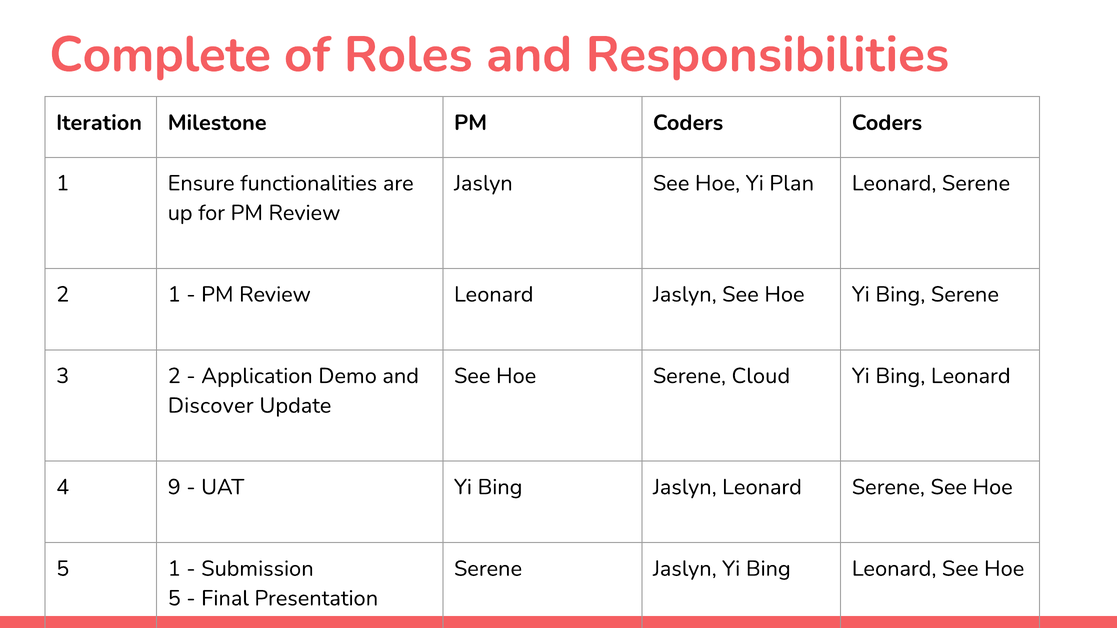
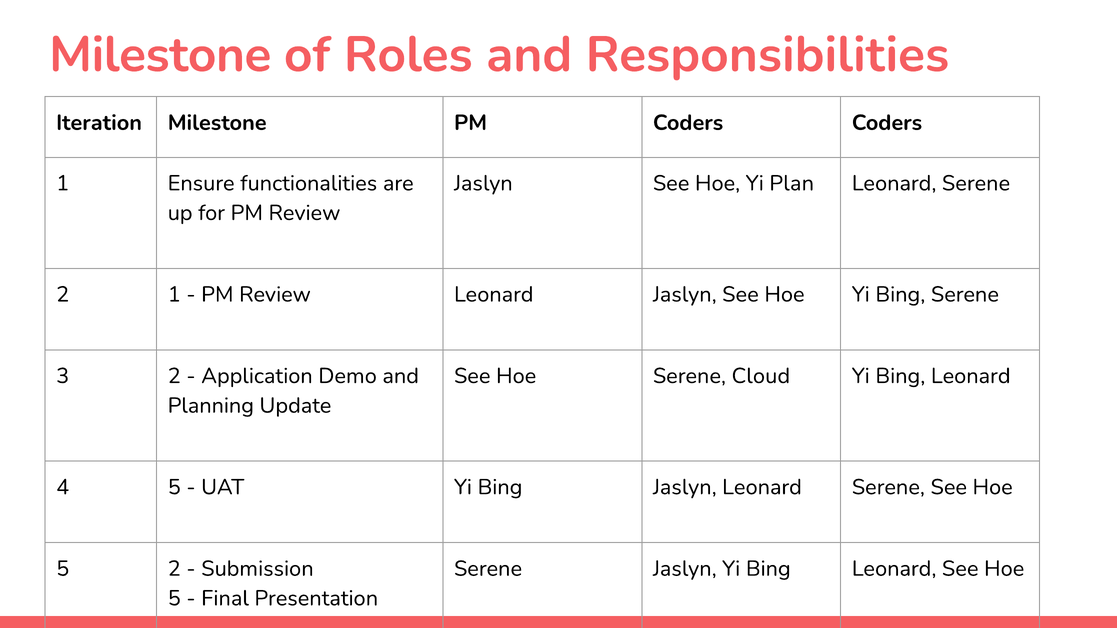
Complete at (160, 55): Complete -> Milestone
Discover: Discover -> Planning
4 9: 9 -> 5
5 1: 1 -> 2
